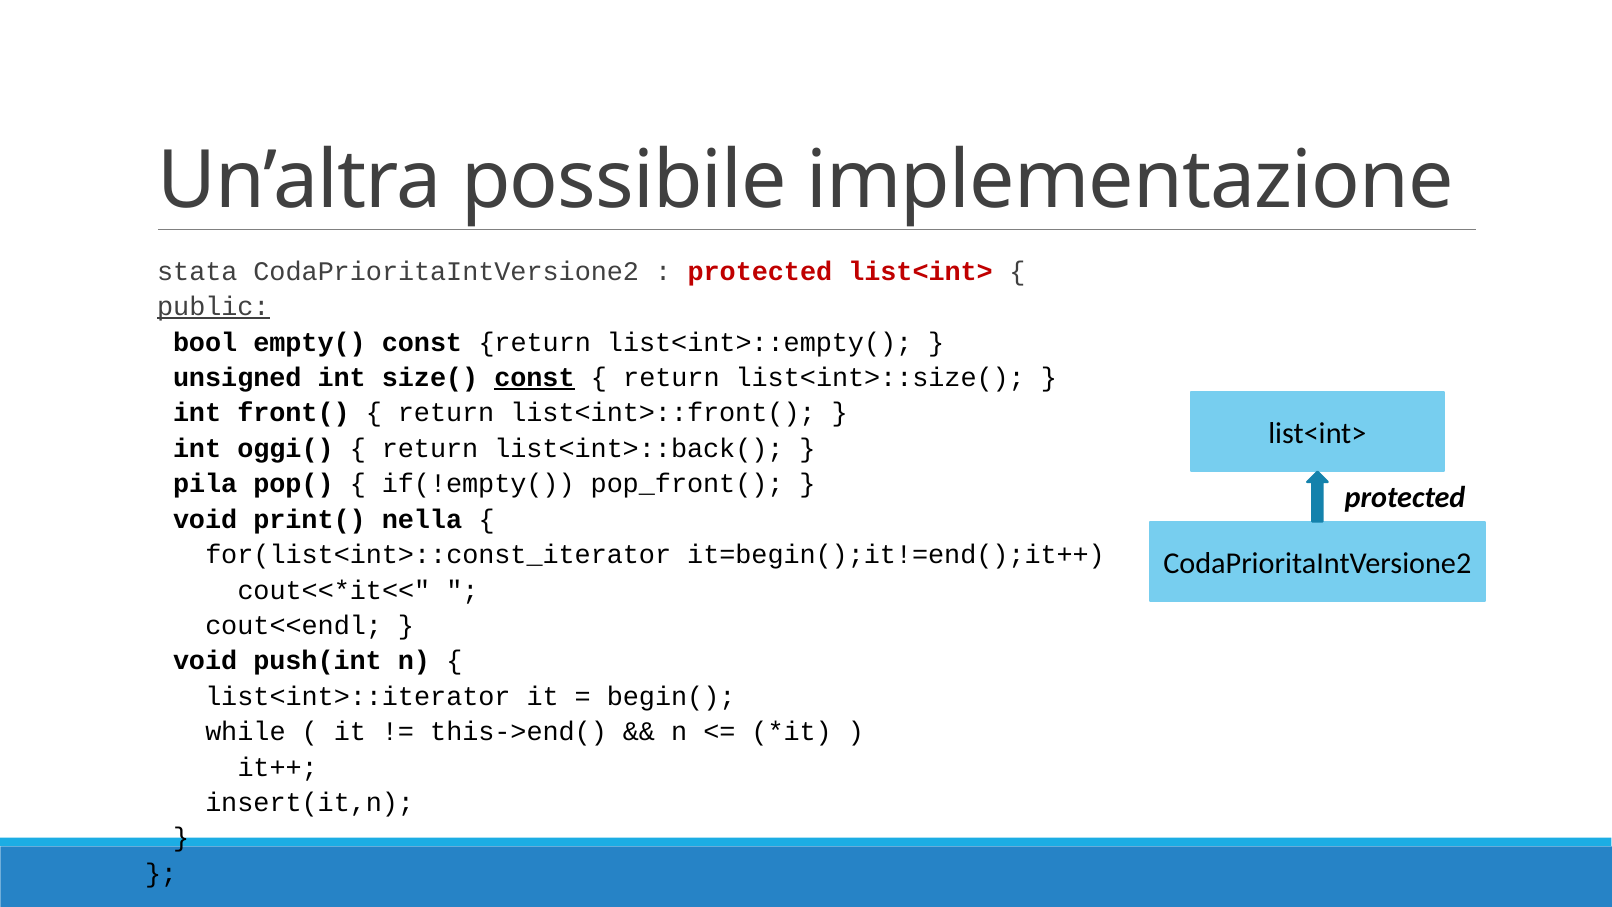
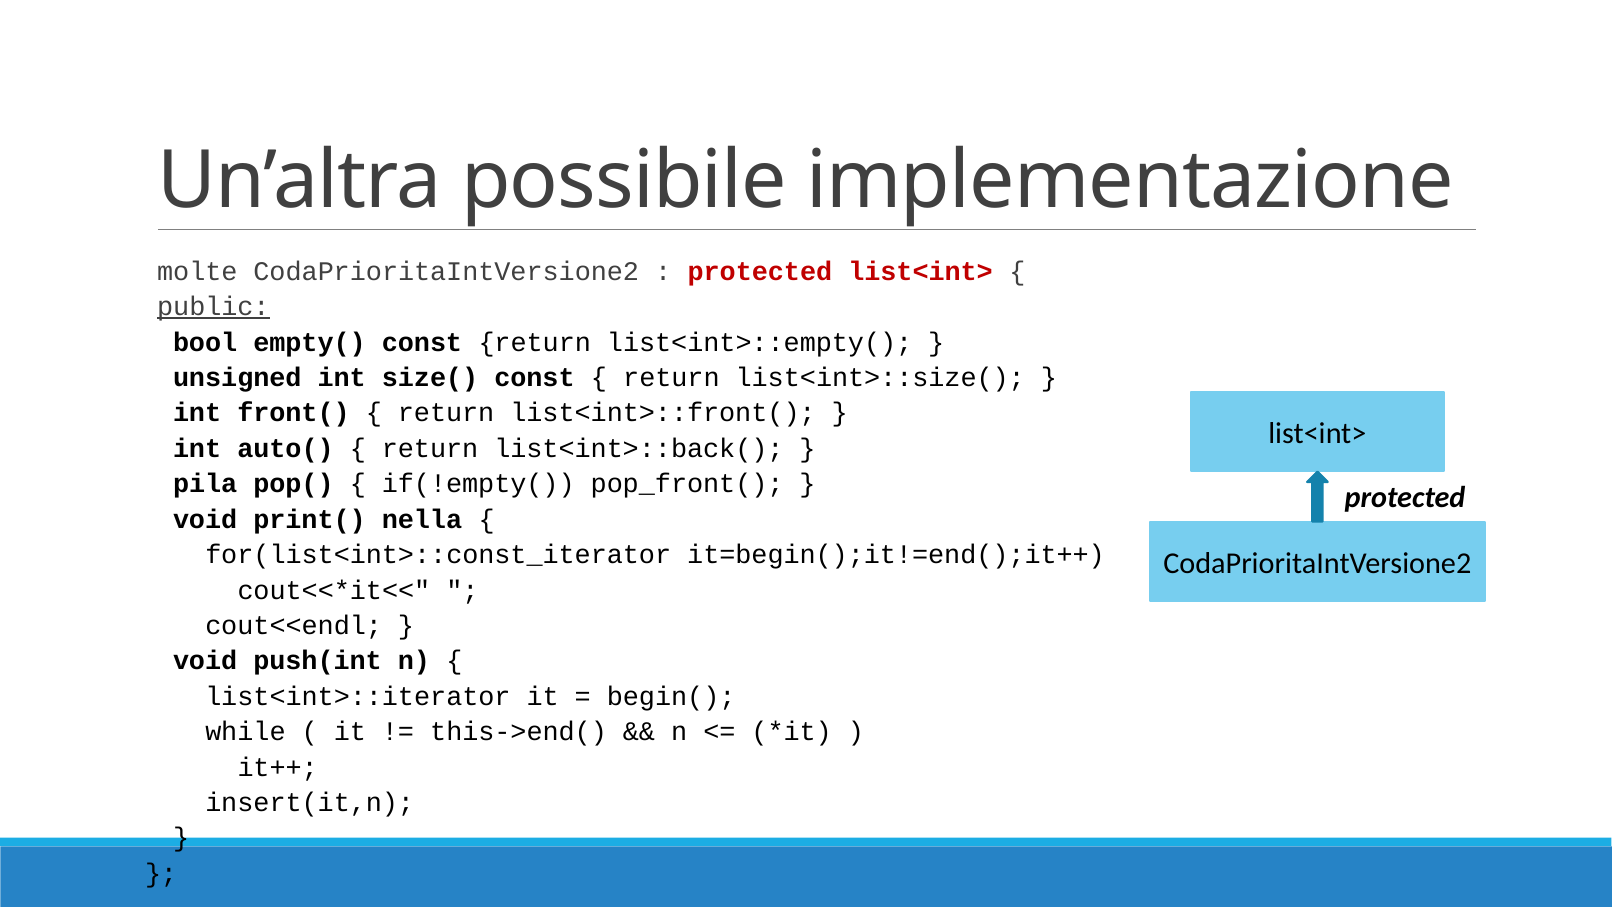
stata: stata -> molte
const at (534, 377) underline: present -> none
oggi(: oggi( -> auto(
